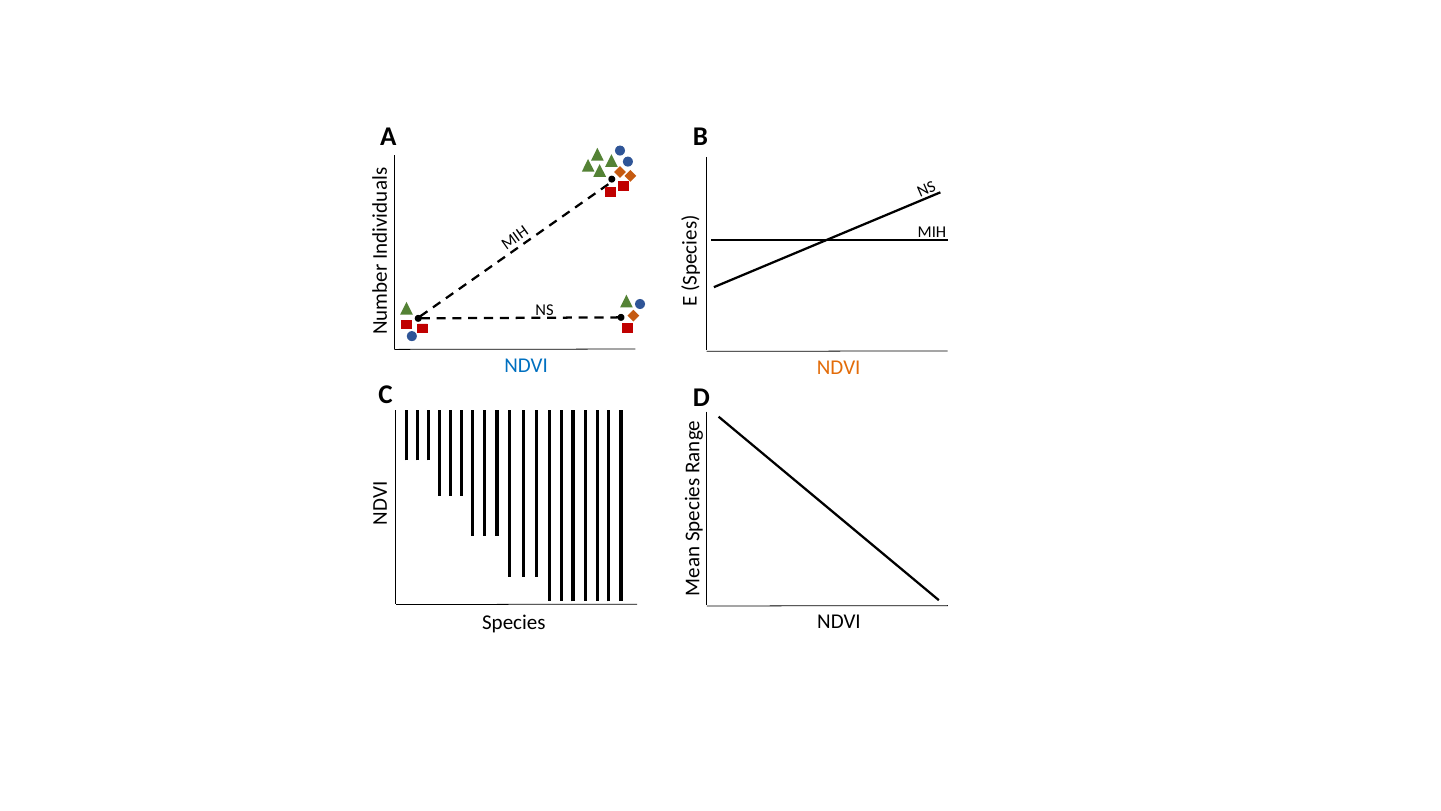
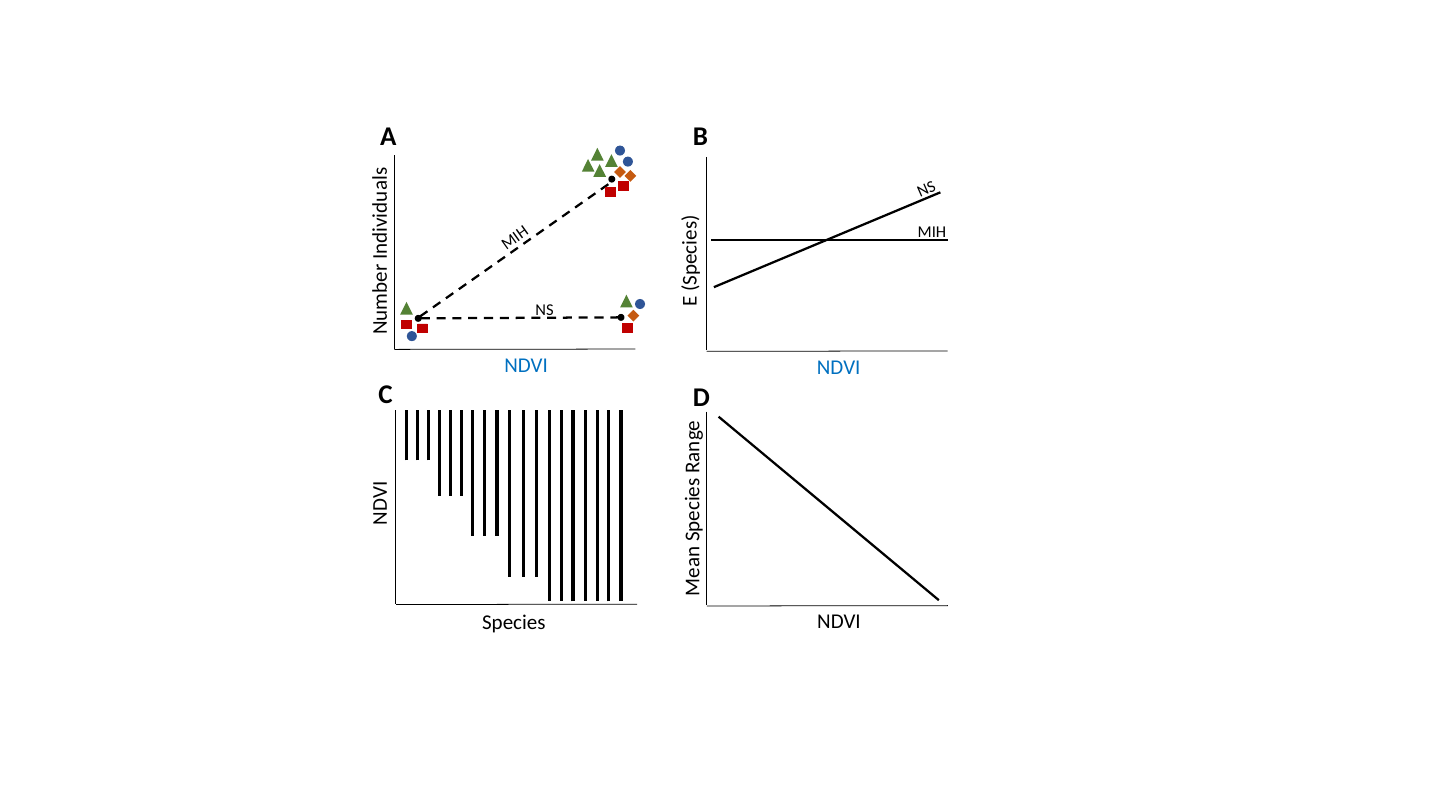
NDVI at (839, 367) colour: orange -> blue
